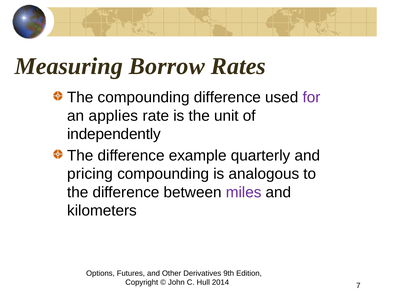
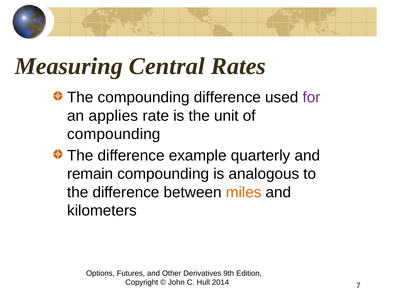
Borrow: Borrow -> Central
independently at (114, 134): independently -> compounding
pricing: pricing -> remain
miles colour: purple -> orange
